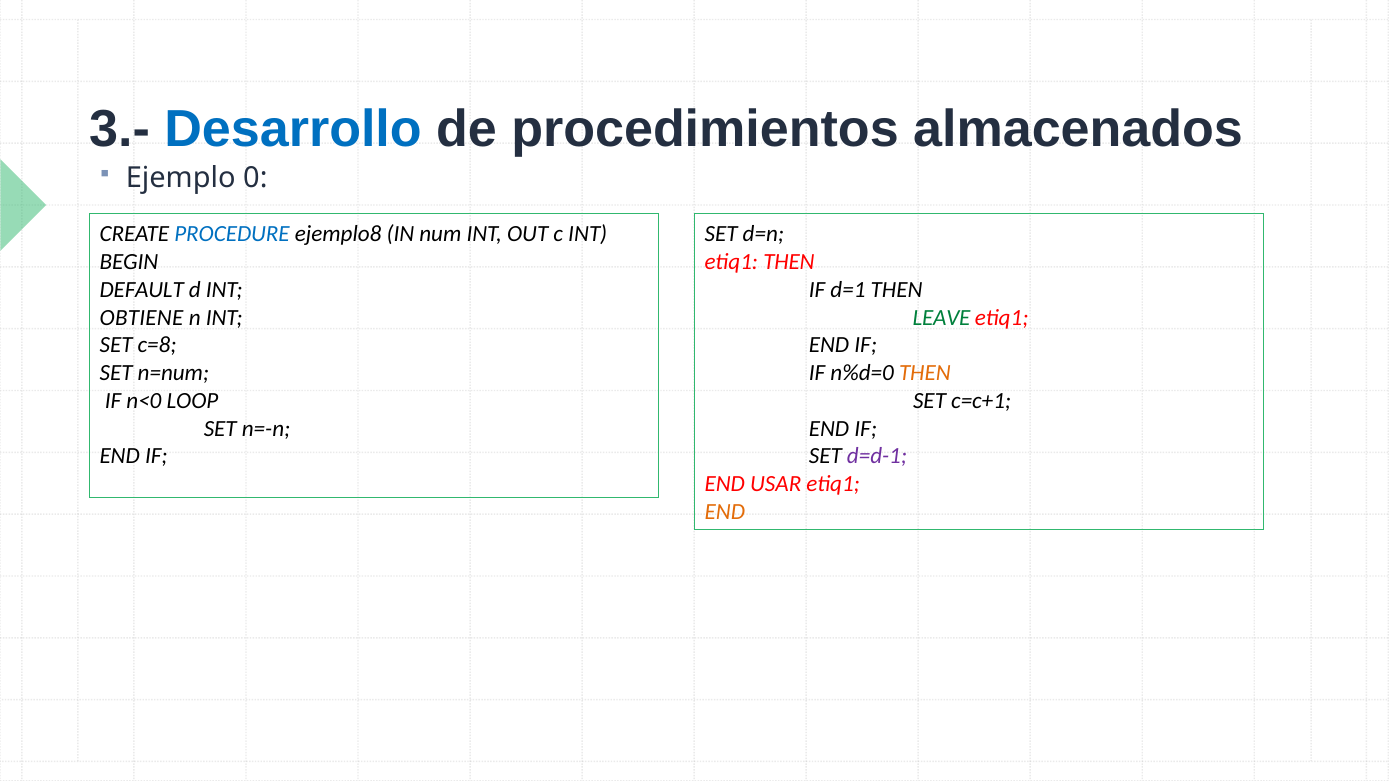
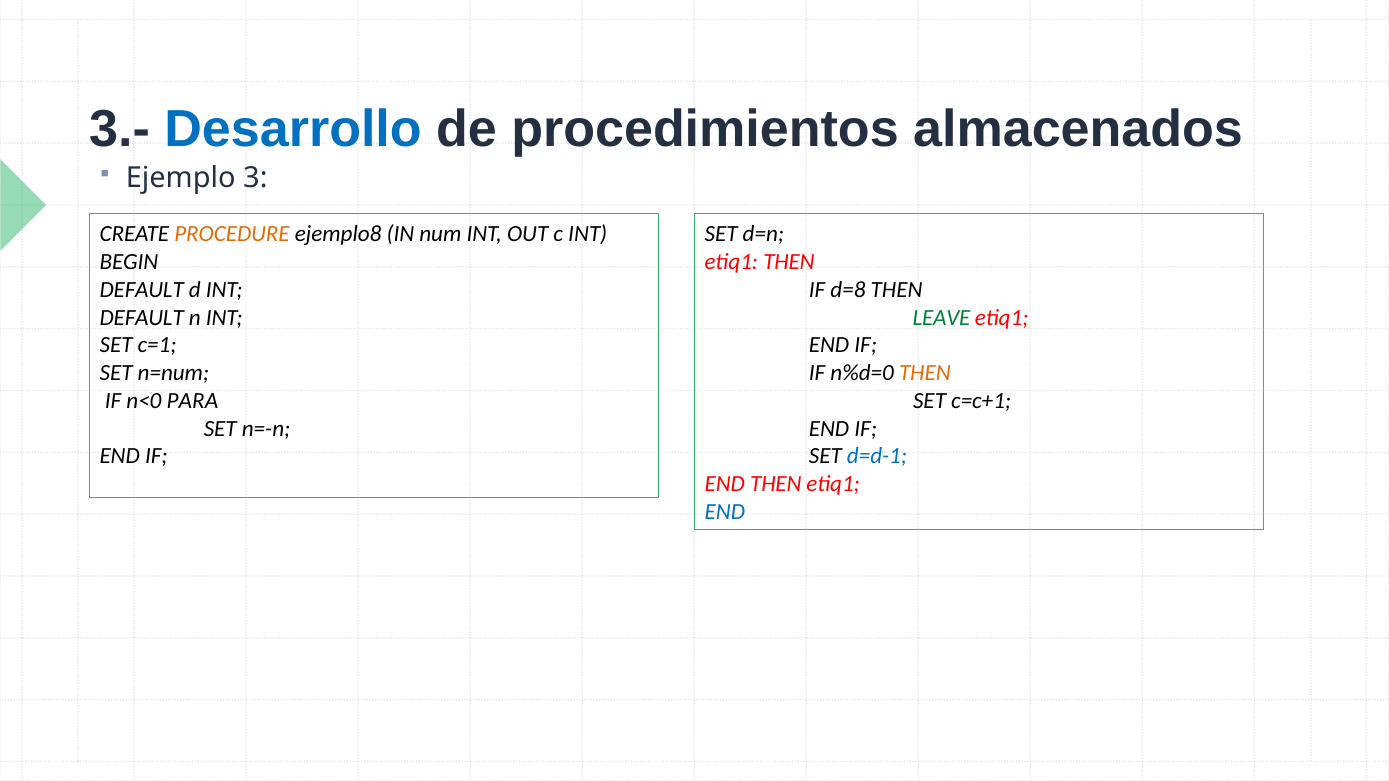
0: 0 -> 3
PROCEDURE colour: blue -> orange
d=1: d=1 -> d=8
OBTIENE at (141, 318): OBTIENE -> DEFAULT
c=8: c=8 -> c=1
LOOP: LOOP -> PARA
d=d-1 colour: purple -> blue
END USAR: USAR -> THEN
END at (725, 512) colour: orange -> blue
